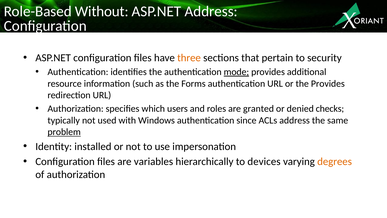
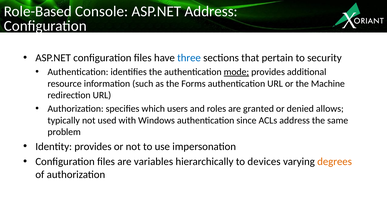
Without: Without -> Console
three colour: orange -> blue
the Provides: Provides -> Machine
checks: checks -> allows
problem underline: present -> none
Identity installed: installed -> provides
